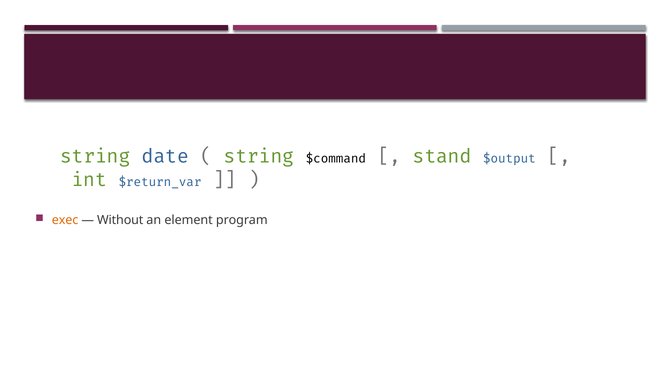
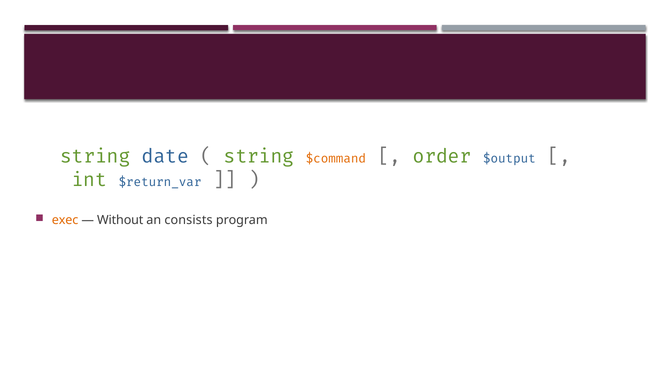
$command colour: black -> orange
stand: stand -> order
element: element -> consists
